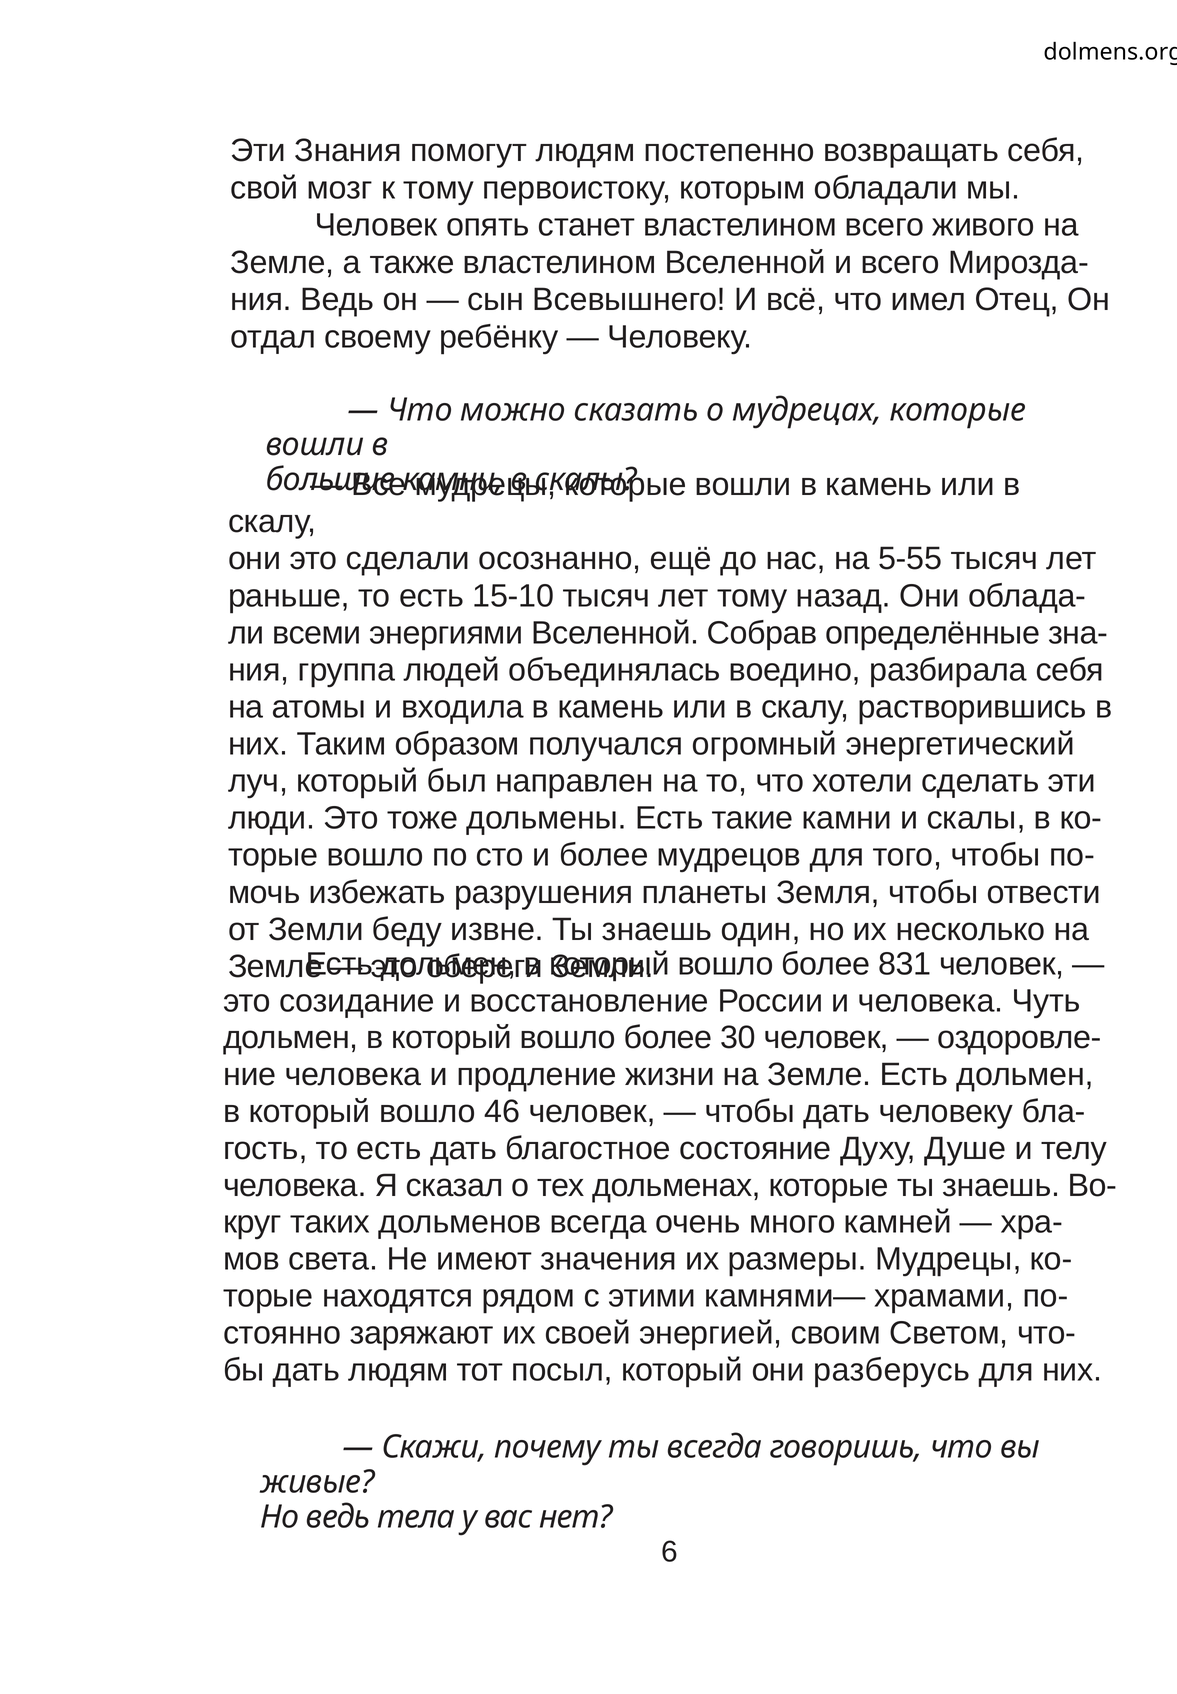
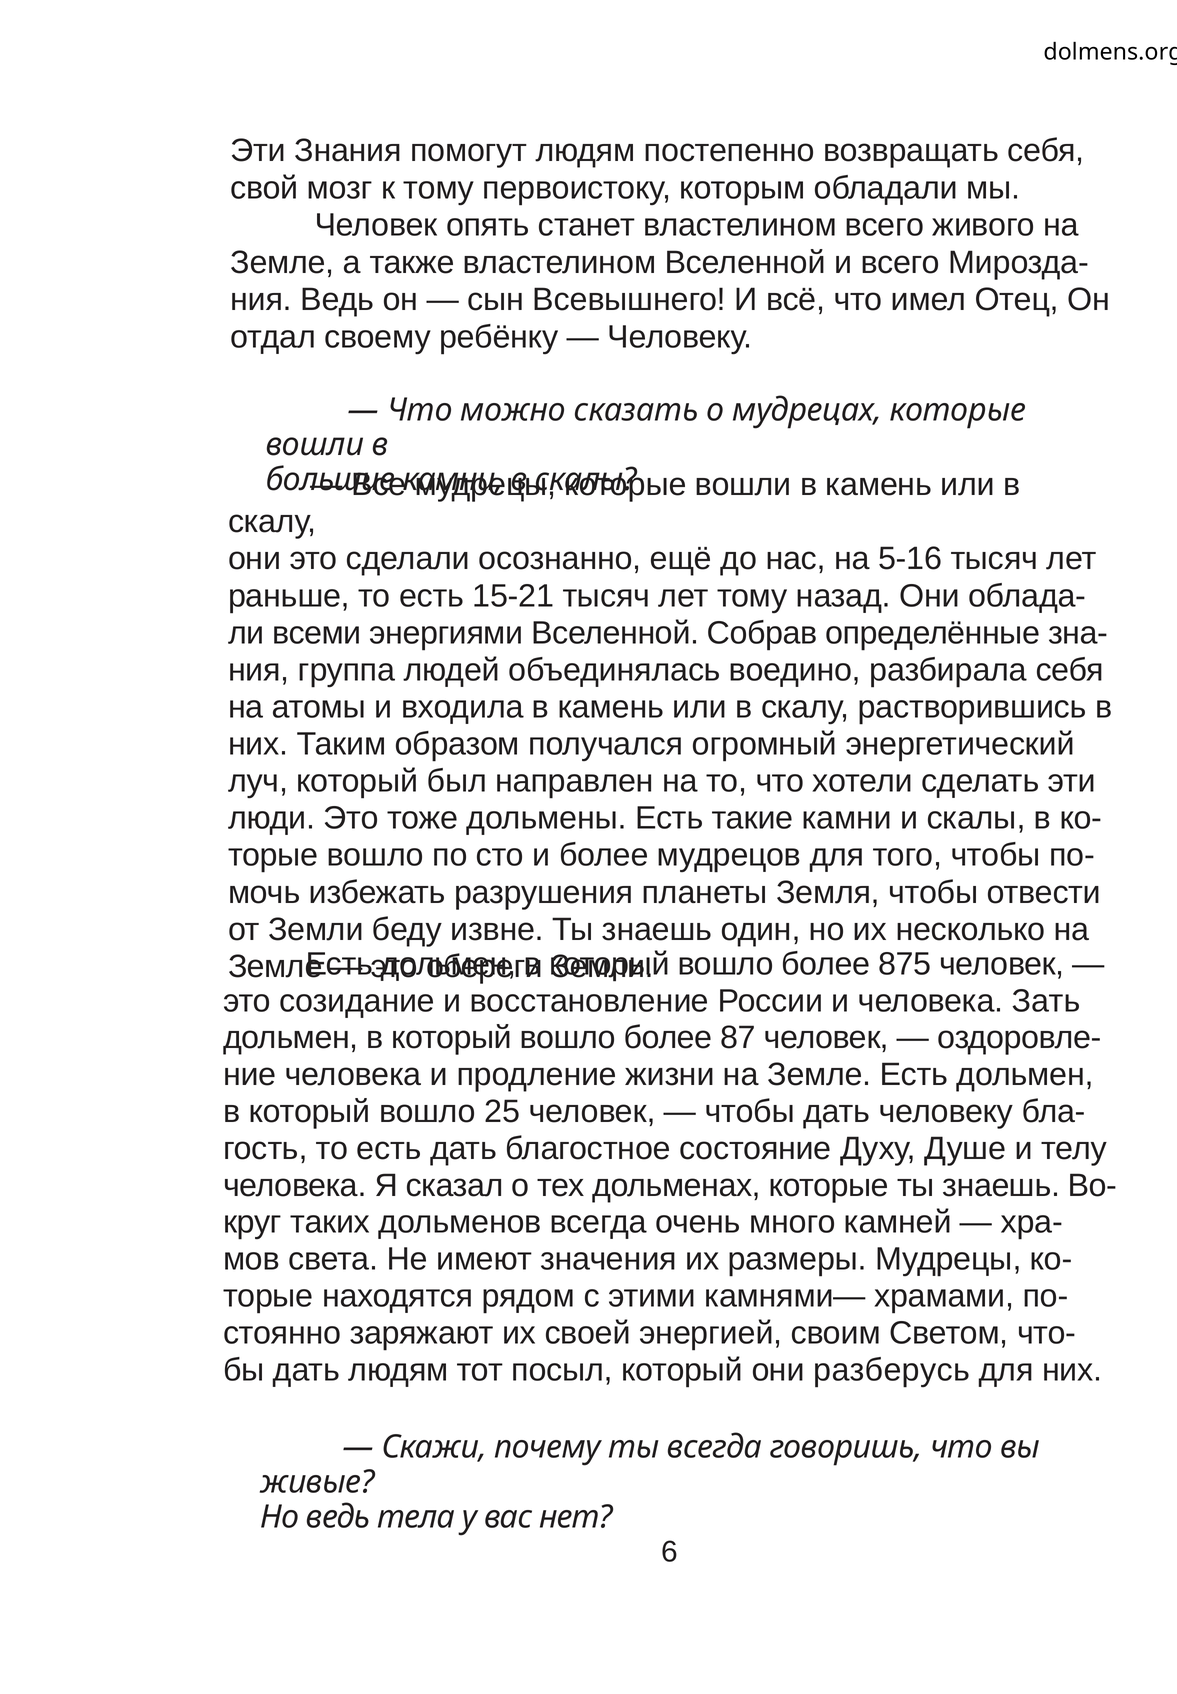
5-55: 5-55 -> 5-16
15-10: 15-10 -> 15-21
831: 831 -> 875
Чуть: Чуть -> Зать
30: 30 -> 87
46: 46 -> 25
